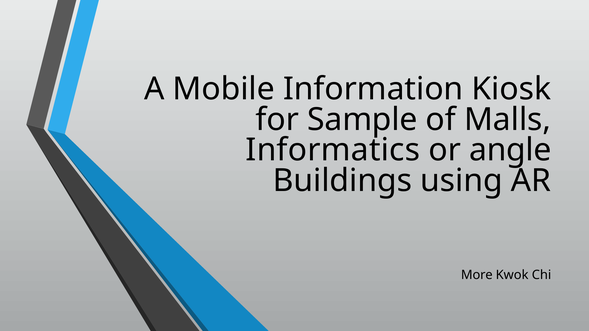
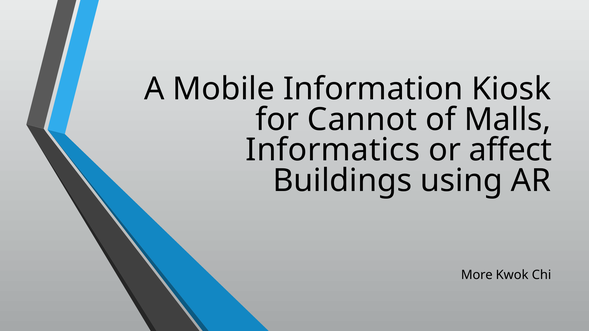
Sample: Sample -> Cannot
angle: angle -> affect
